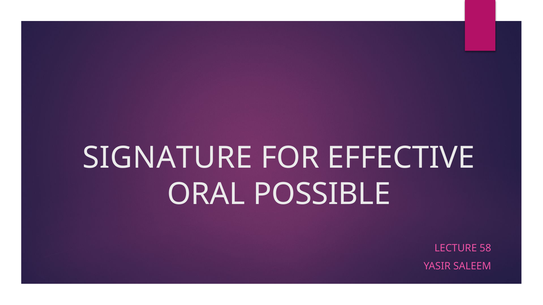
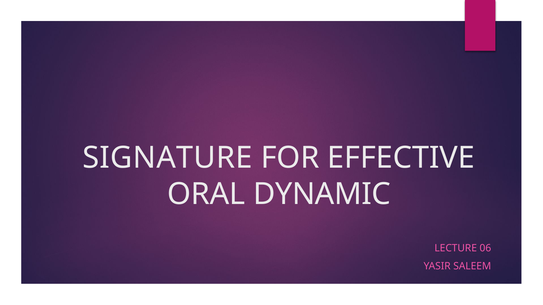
POSSIBLE: POSSIBLE -> DYNAMIC
58: 58 -> 06
